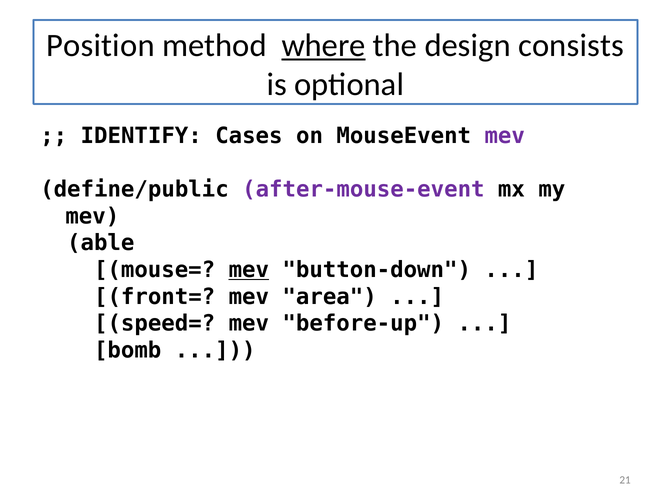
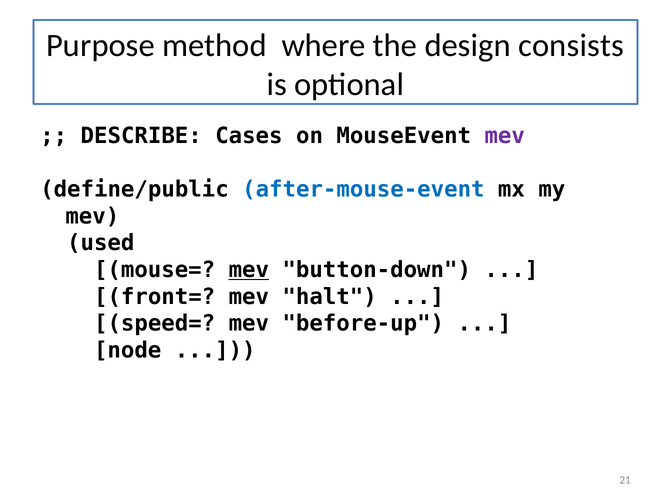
Position: Position -> Purpose
where underline: present -> none
IDENTIFY: IDENTIFY -> DESCRIBE
after-mouse-event colour: purple -> blue
able: able -> used
area: area -> halt
bomb: bomb -> node
